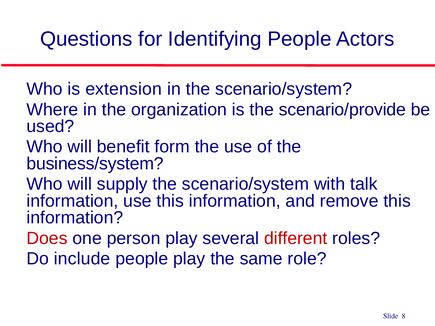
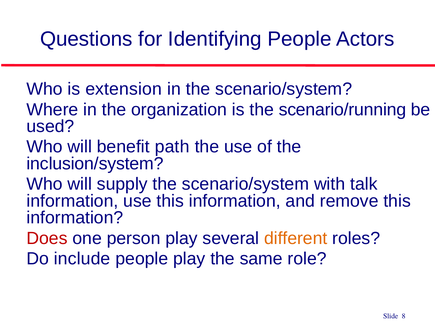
scenario/provide: scenario/provide -> scenario/running
form: form -> path
business/system: business/system -> inclusion/system
different colour: red -> orange
